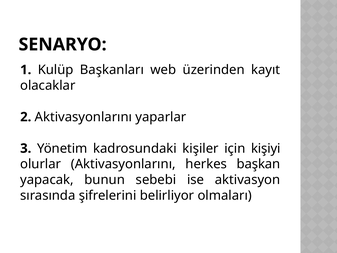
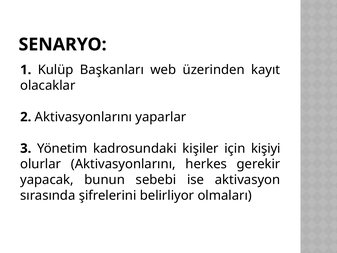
başkan: başkan -> gerekir
